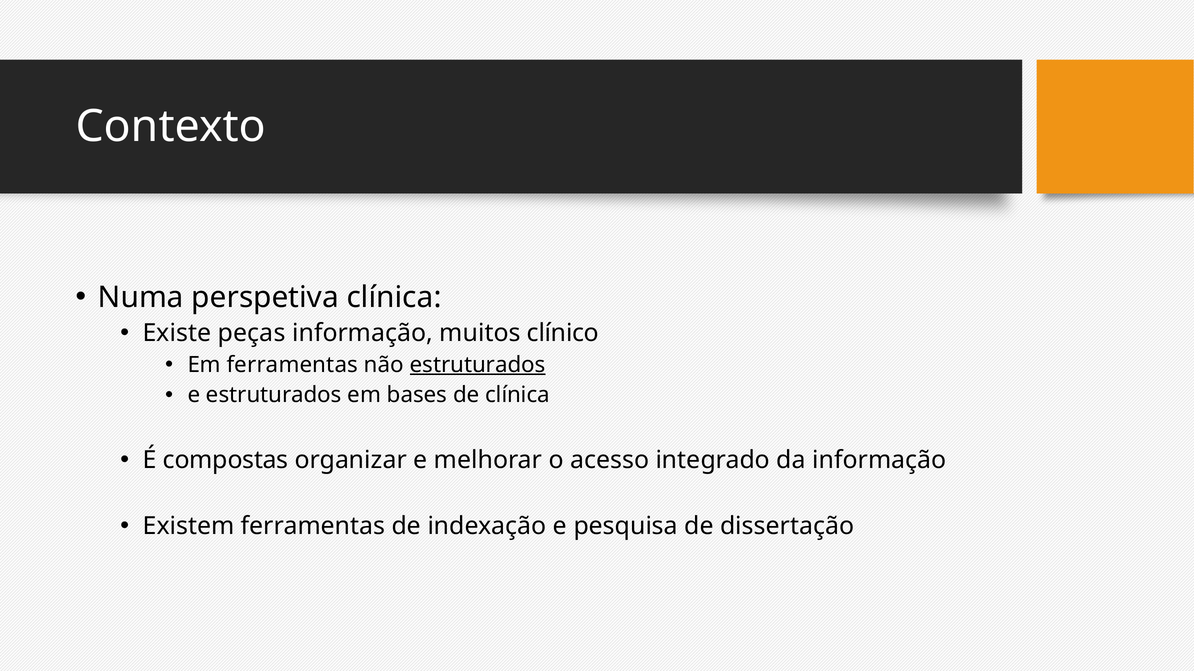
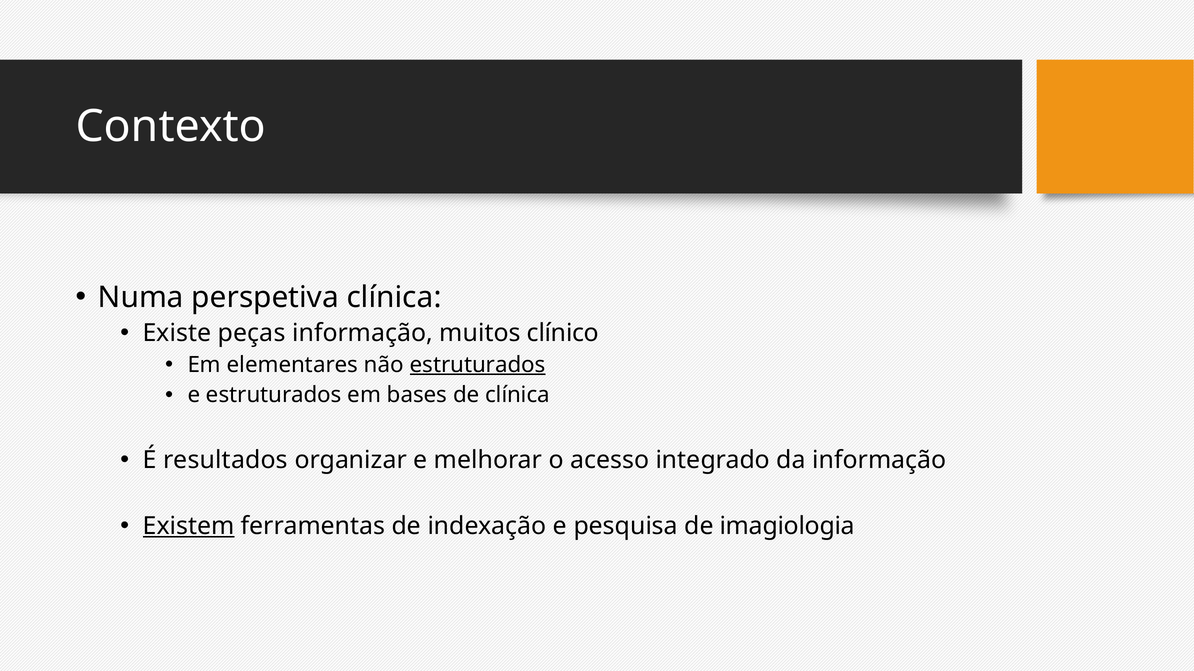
Em ferramentas: ferramentas -> elementares
compostas: compostas -> resultados
Existem underline: none -> present
dissertação: dissertação -> imagiologia
